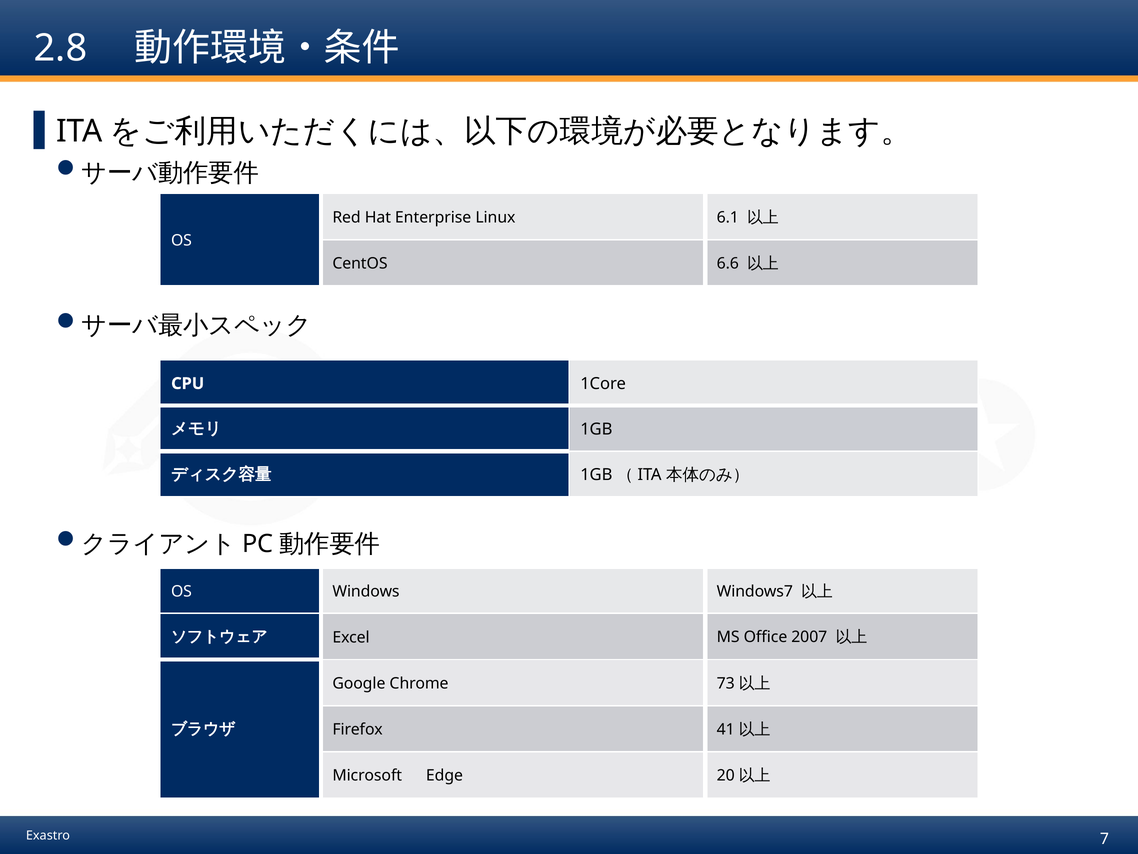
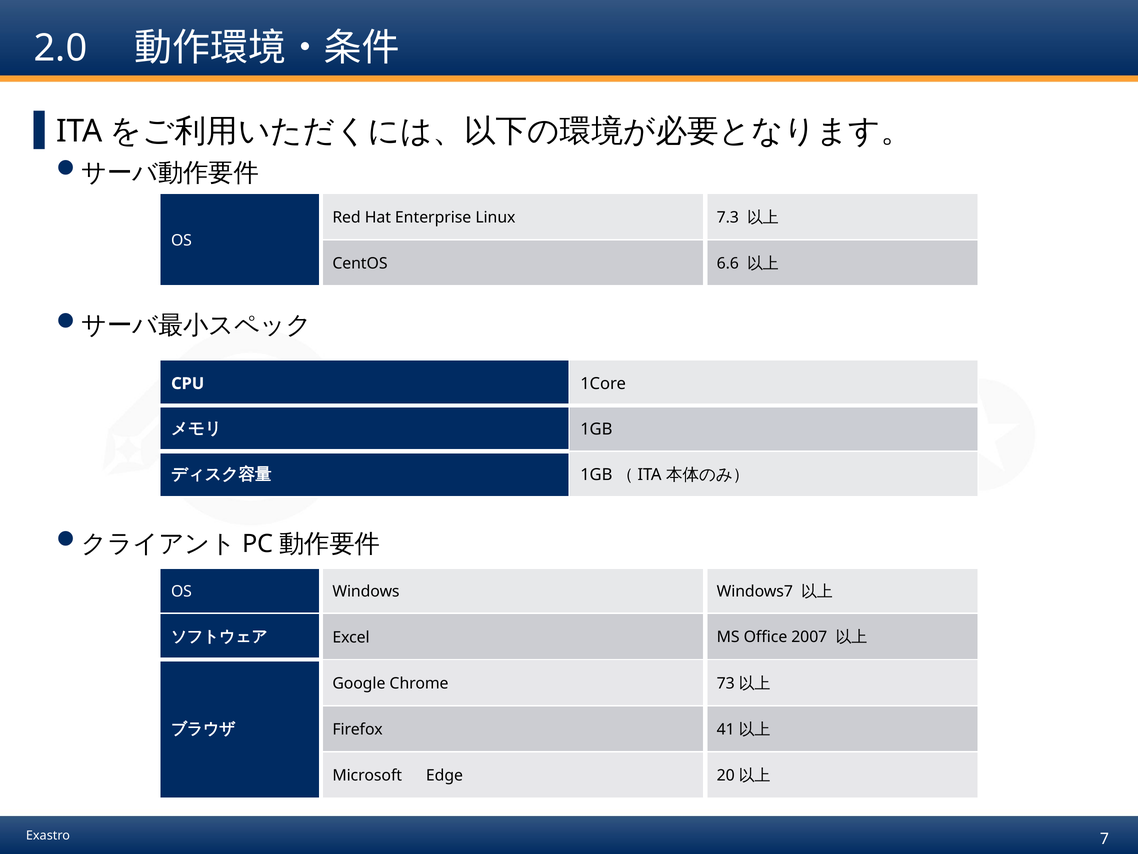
2.8: 2.8 -> 2.0
6.1: 6.1 -> 7.3
